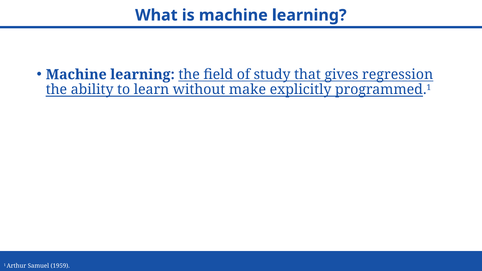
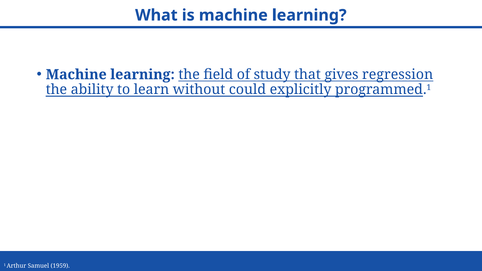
make: make -> could
